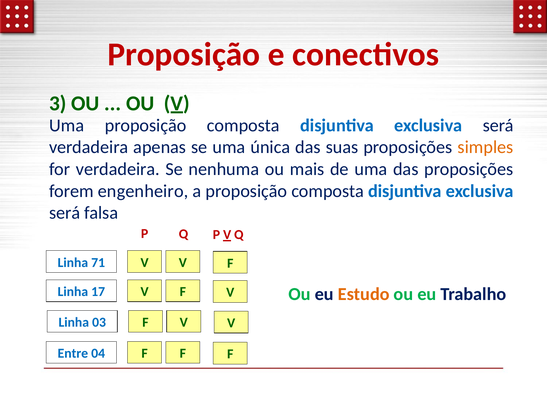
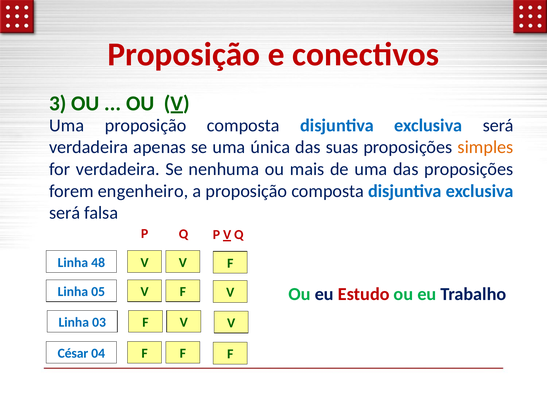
71: 71 -> 48
17: 17 -> 05
Estudo colour: orange -> red
Entre: Entre -> César
